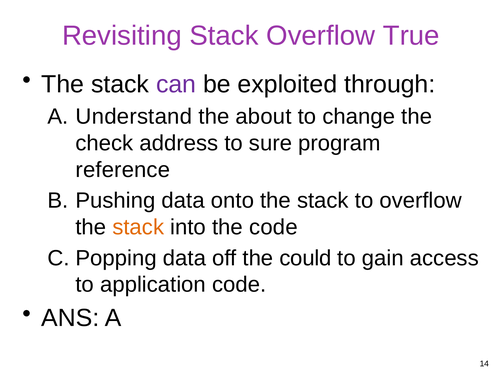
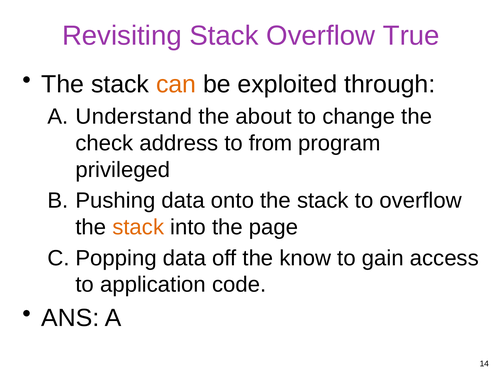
can colour: purple -> orange
sure: sure -> from
reference: reference -> privileged
the code: code -> page
could: could -> know
